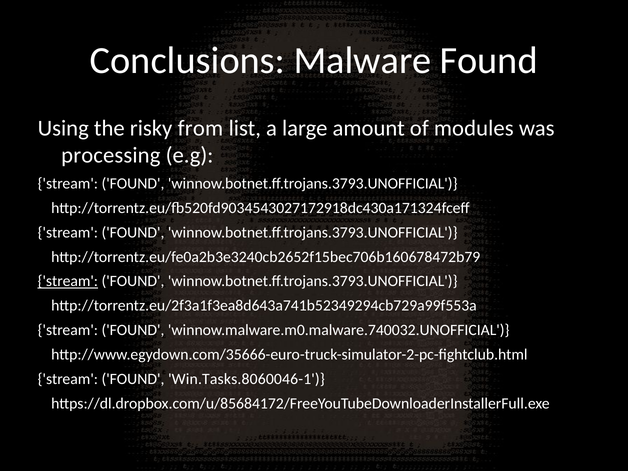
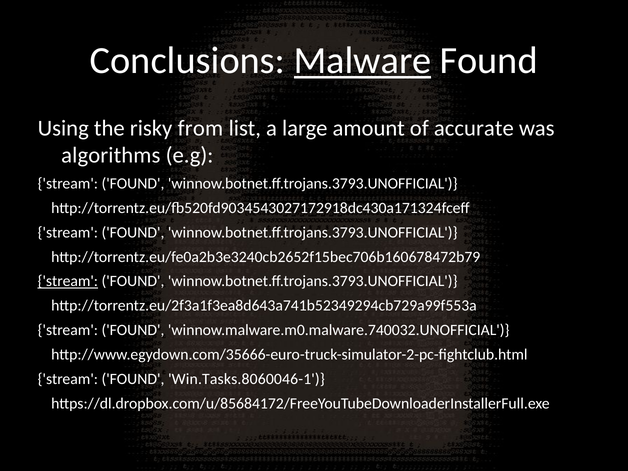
Malware underline: none -> present
modules: modules -> accurate
processing: processing -> algorithms
